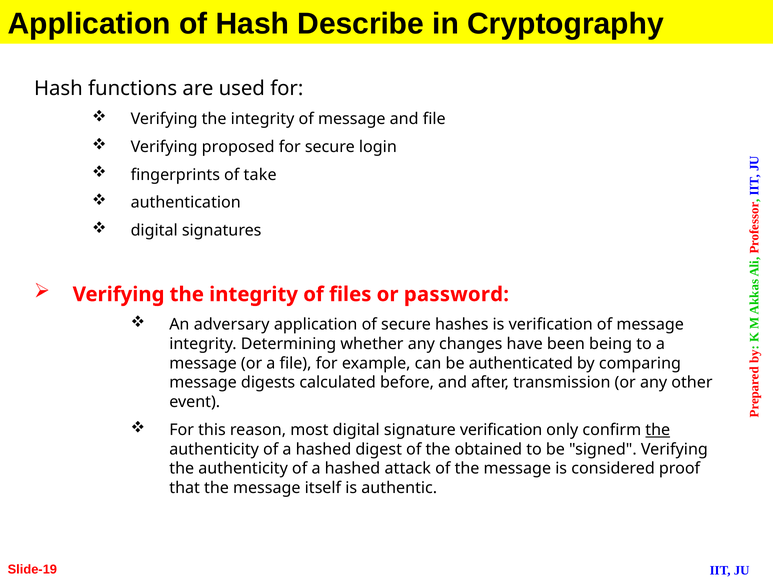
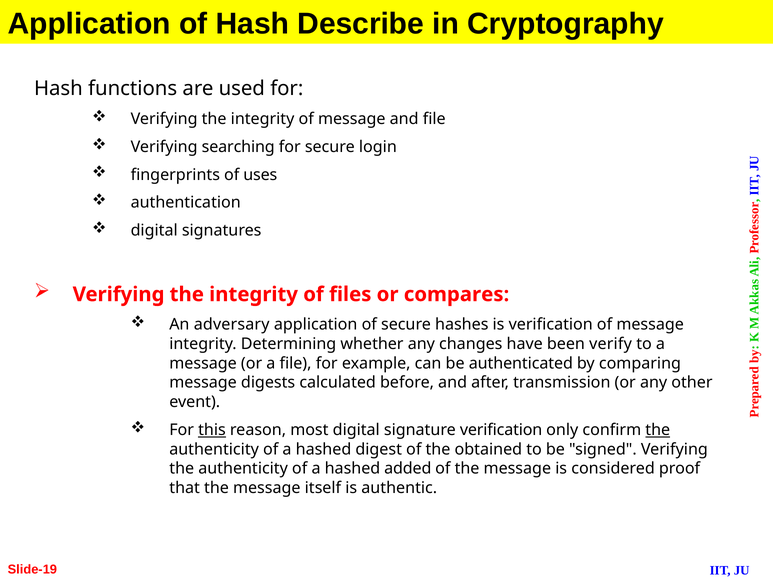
proposed: proposed -> searching
take: take -> uses
password: password -> compares
being: being -> verify
this underline: none -> present
attack: attack -> added
